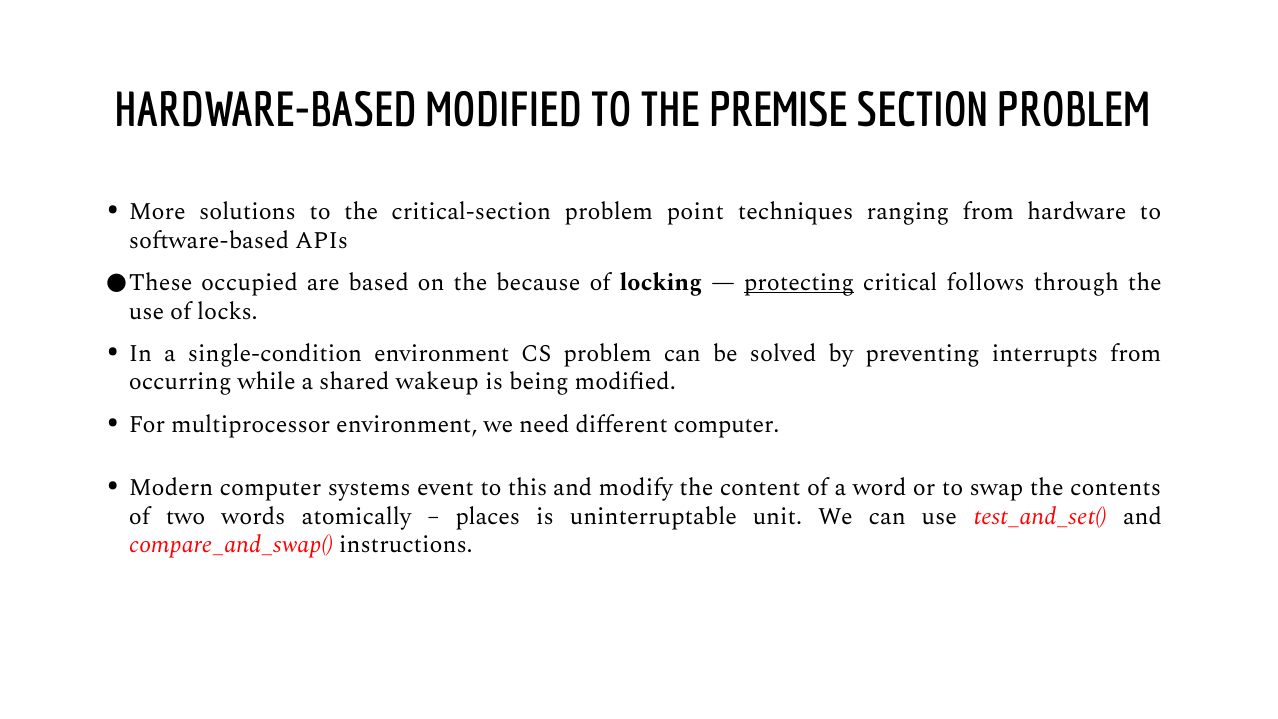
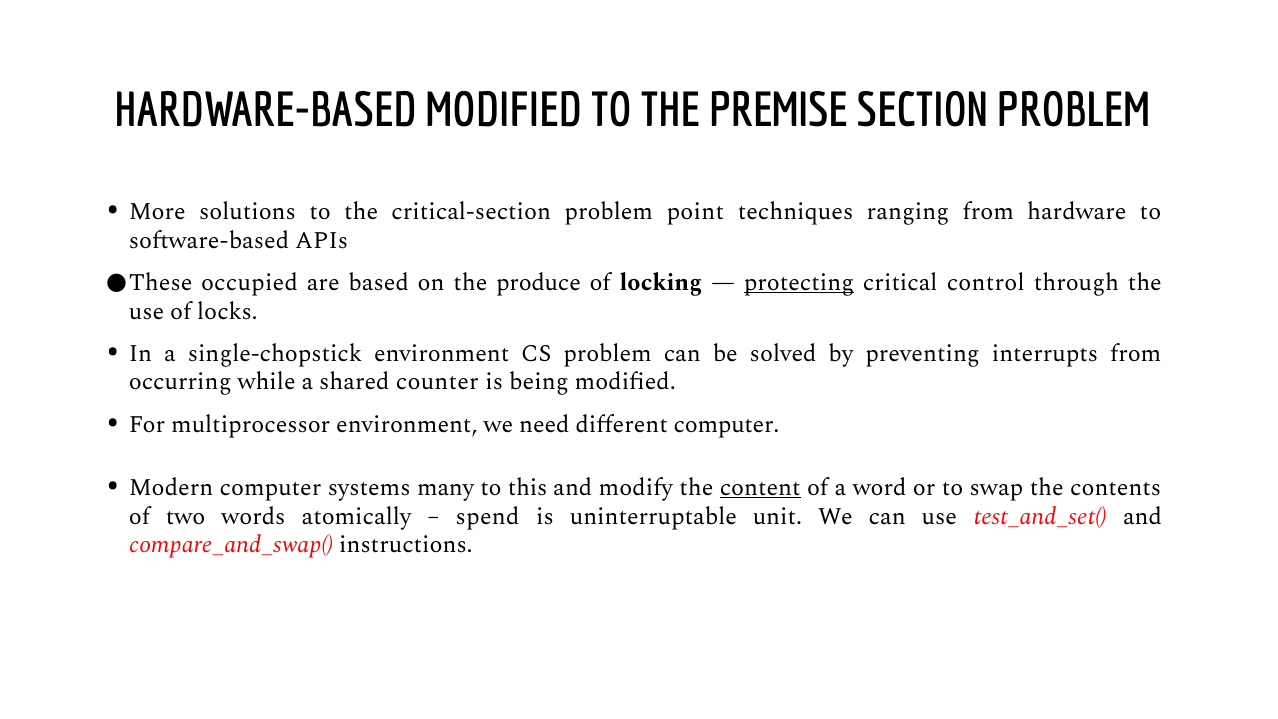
because: because -> produce
follows: follows -> control
single-condition: single-condition -> single-chopstick
wakeup: wakeup -> counter
event: event -> many
content underline: none -> present
places: places -> spend
